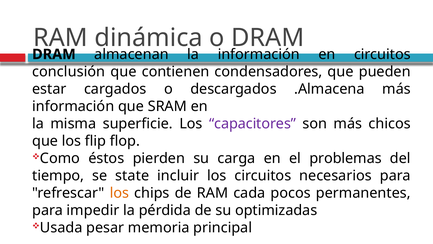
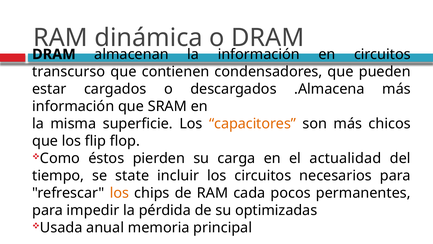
conclusión: conclusión -> transcurso
capacitores colour: purple -> orange
problemas: problemas -> actualidad
pesar: pesar -> anual
